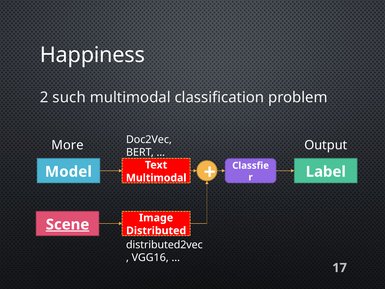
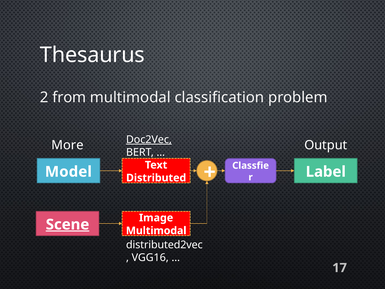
Happiness: Happiness -> Thesaurus
such: such -> from
Doc2Vec underline: none -> present
Multimodal at (156, 178): Multimodal -> Distributed
Distributed at (156, 230): Distributed -> Multimodal
